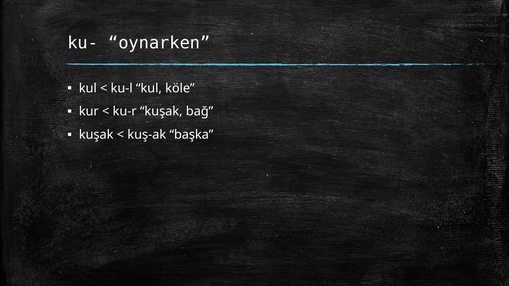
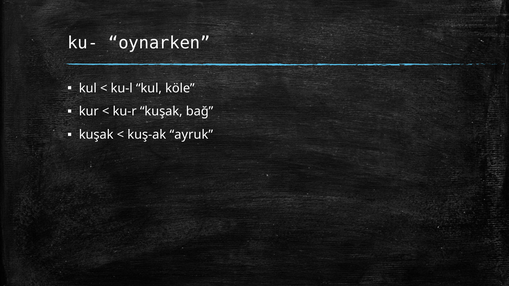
başka: başka -> ayruk
